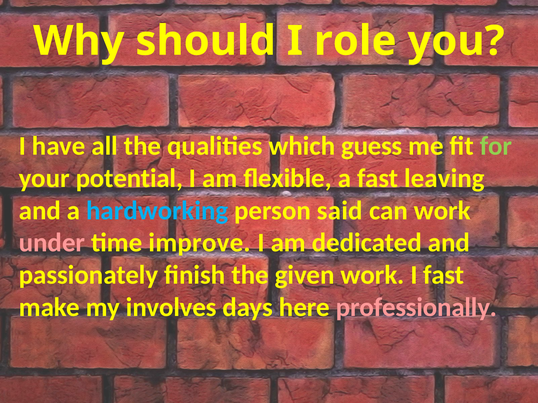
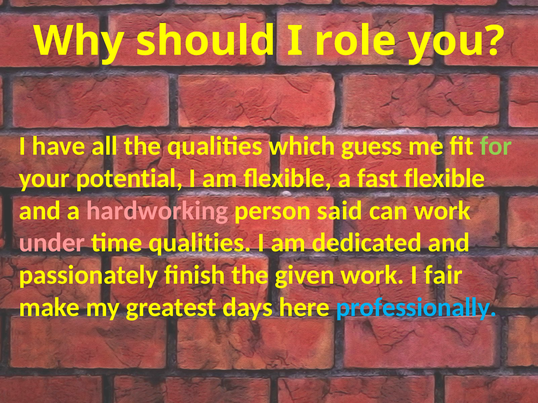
fast leaving: leaving -> flexible
hardworking colour: light blue -> pink
time improve: improve -> qualities
I fast: fast -> fair
involves: involves -> greatest
professionally colour: pink -> light blue
